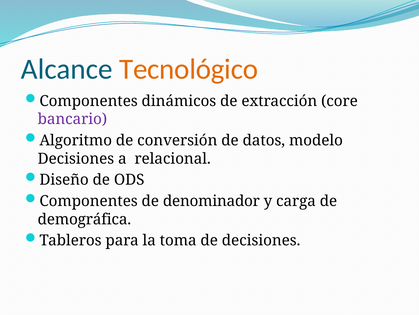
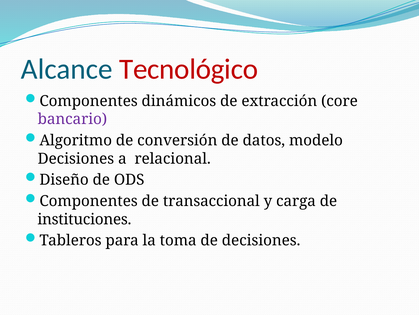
Tecnológico colour: orange -> red
denominador: denominador -> transaccional
demográfica: demográfica -> instituciones
